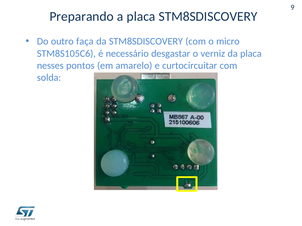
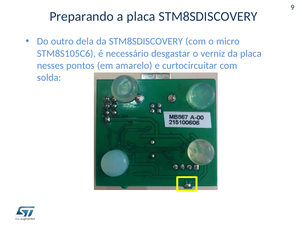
faça: faça -> dela
